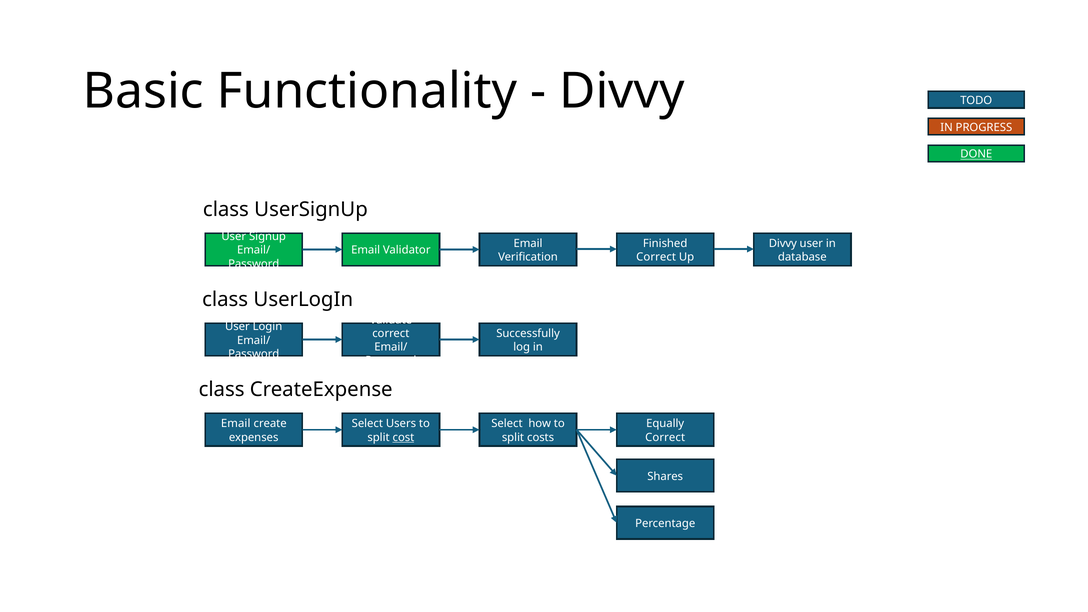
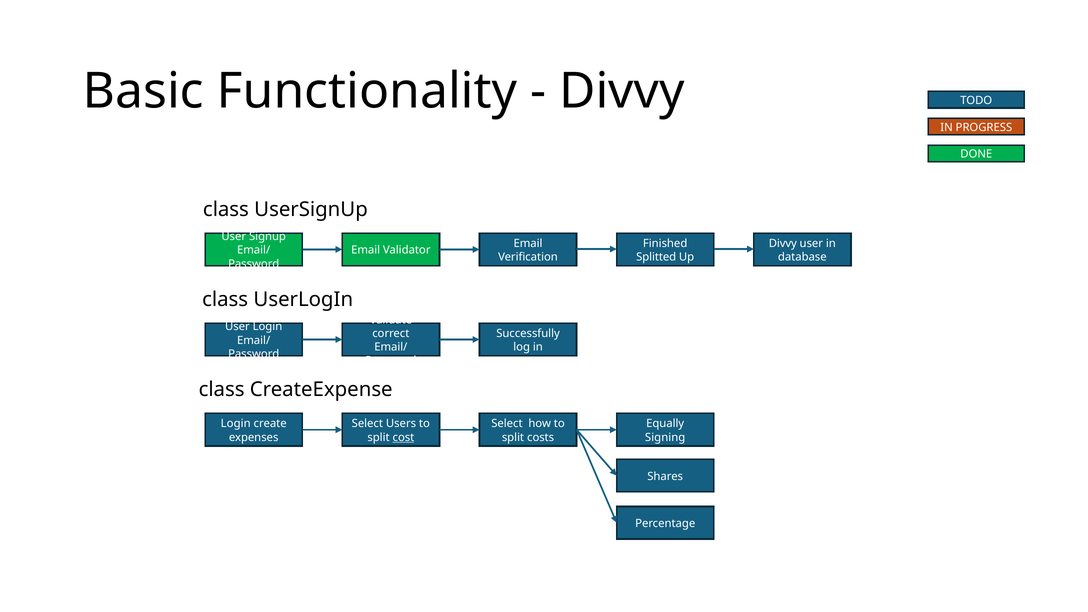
DONE underline: present -> none
Correct at (656, 257): Correct -> Splitted
Email at (236, 424): Email -> Login
Correct at (665, 437): Correct -> Signing
